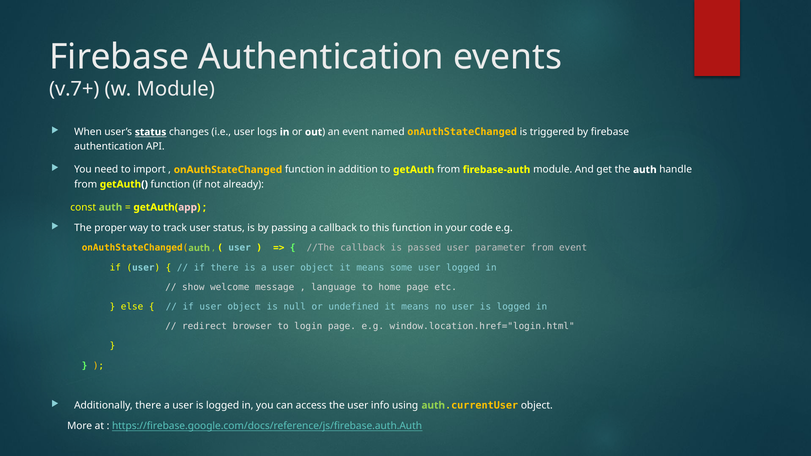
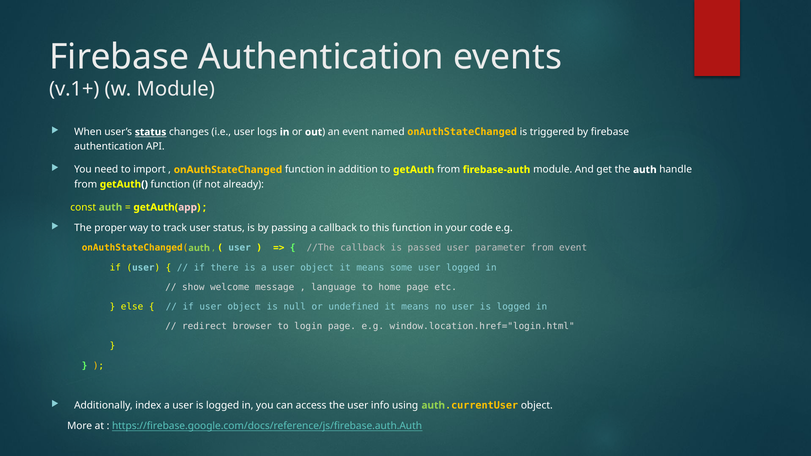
v.7+: v.7+ -> v.1+
Additionally there: there -> index
